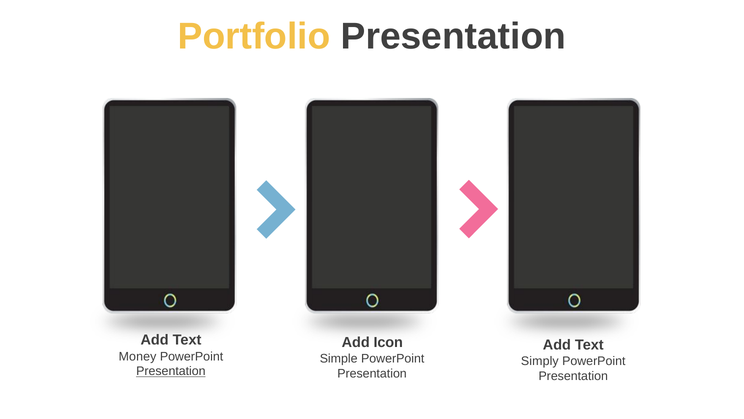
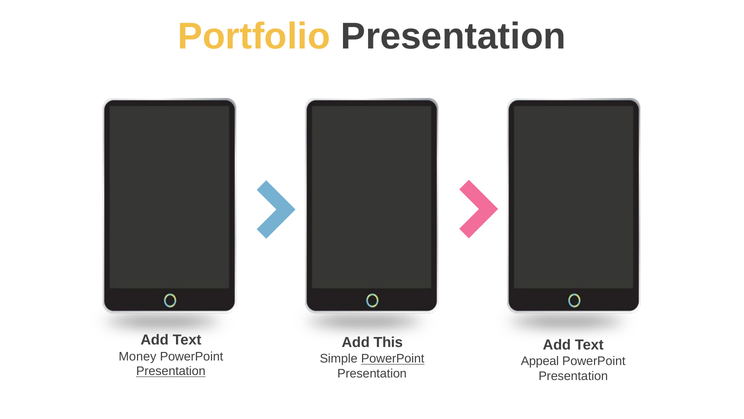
Icon: Icon -> This
PowerPoint at (393, 358) underline: none -> present
Simply: Simply -> Appeal
